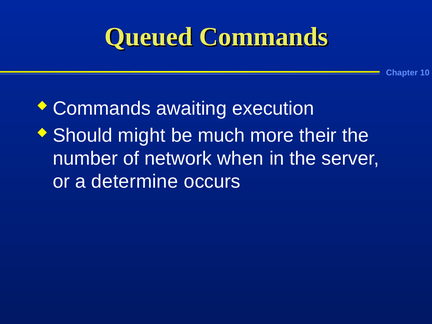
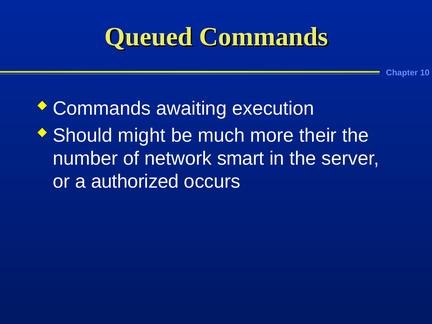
when: when -> smart
determine: determine -> authorized
